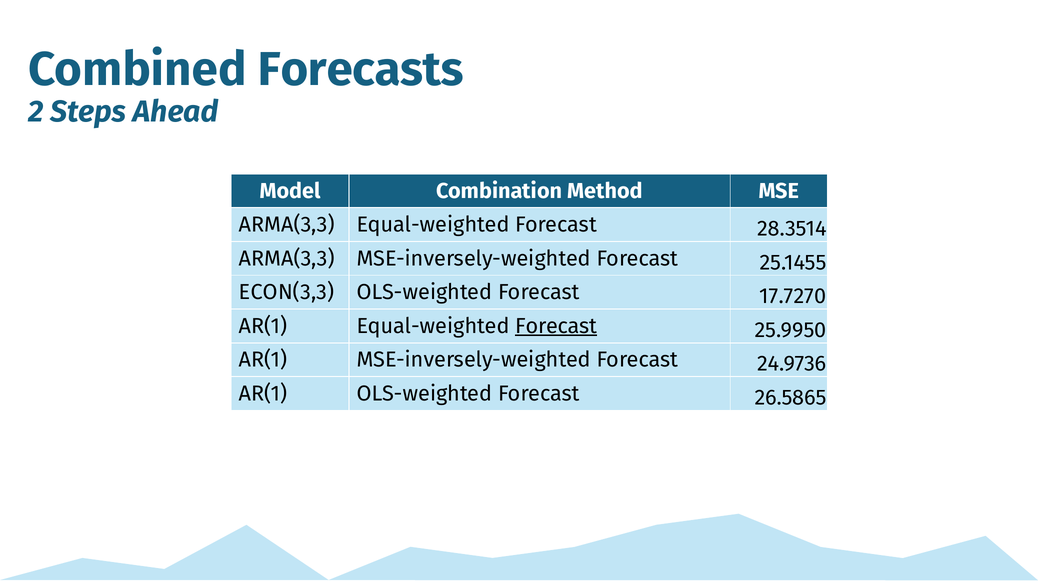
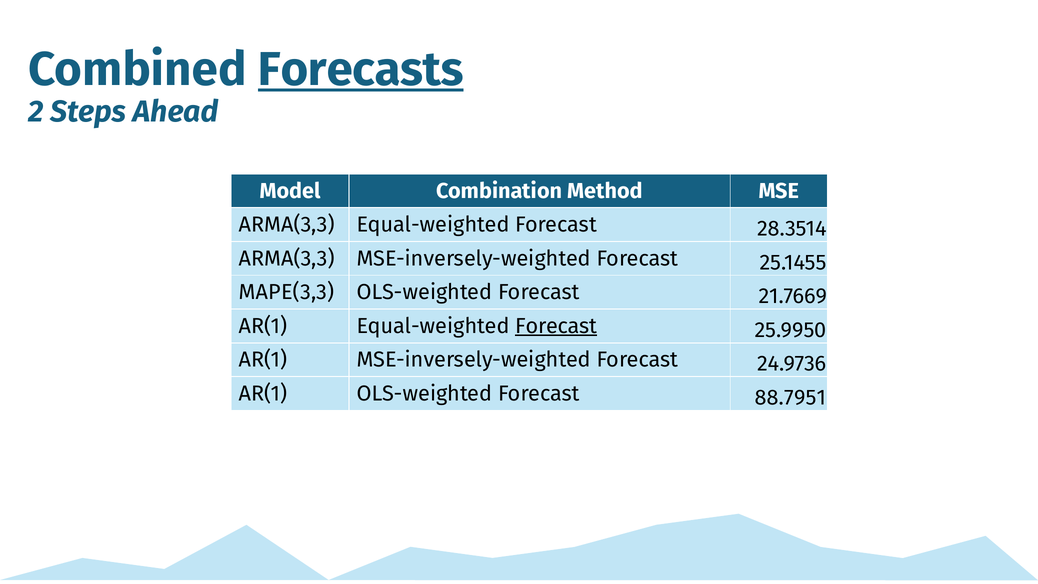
Forecasts underline: none -> present
ECON(3,3: ECON(3,3 -> MAPE(3,3
17.7270: 17.7270 -> 21.7669
26.5865: 26.5865 -> 88.7951
